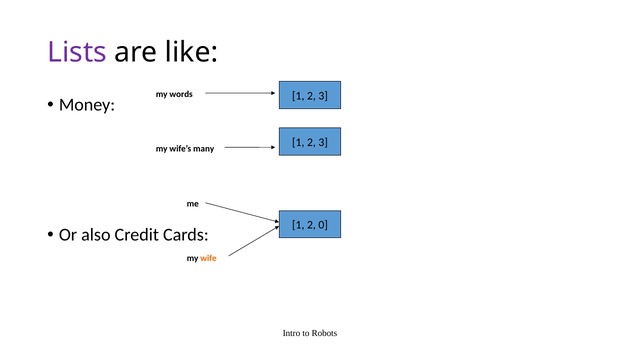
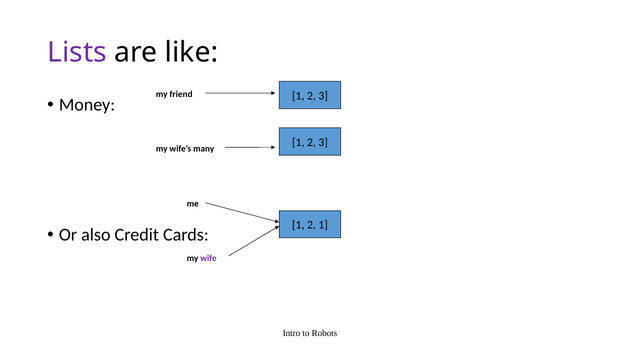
words: words -> friend
2 0: 0 -> 1
wife colour: orange -> purple
